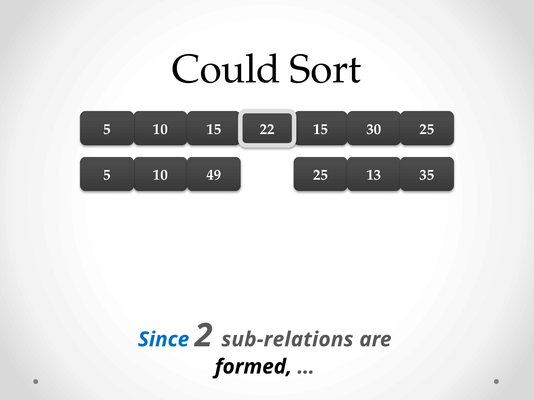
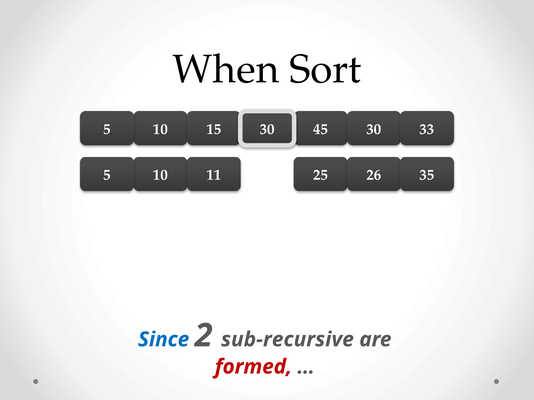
Could: Could -> When
5 22: 22 -> 30
15 15: 15 -> 45
30 25: 25 -> 33
49: 49 -> 11
13: 13 -> 26
sub-relations: sub-relations -> sub-recursive
formed colour: black -> red
